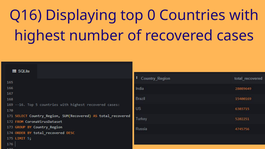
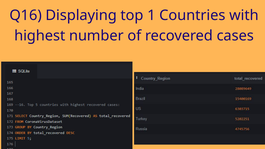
0: 0 -> 1
